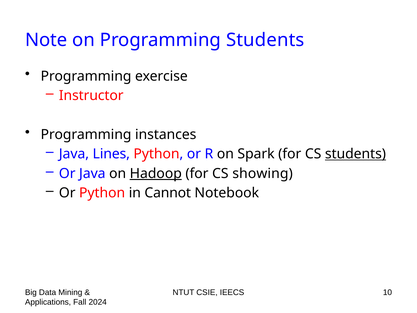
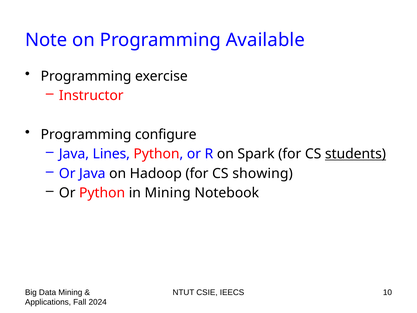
Programming Students: Students -> Available
instances: instances -> configure
Hadoop underline: present -> none
in Cannot: Cannot -> Mining
